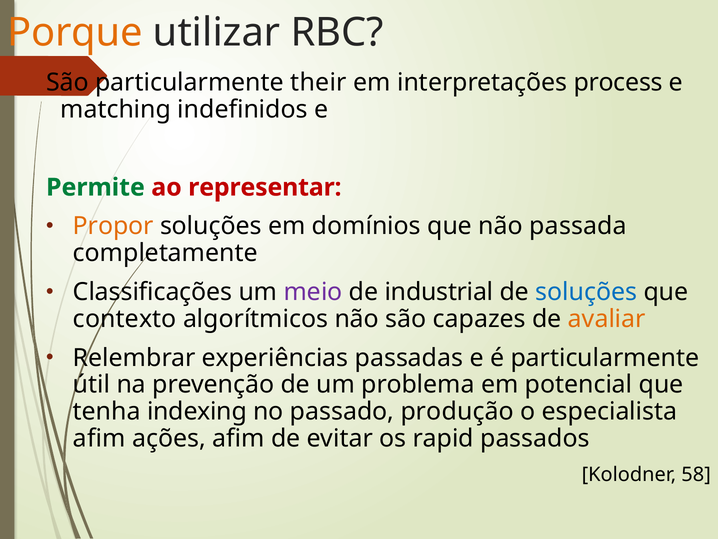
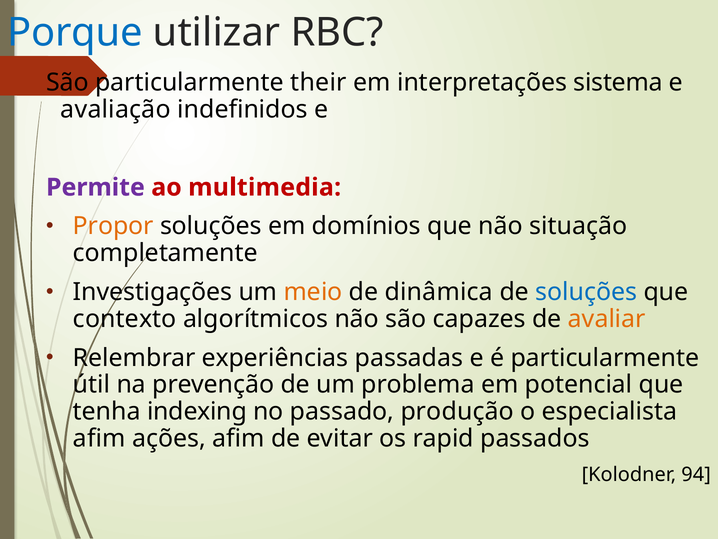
Porque colour: orange -> blue
process: process -> sistema
matching: matching -> avaliação
Permite colour: green -> purple
representar: representar -> multimedia
passada: passada -> situação
Classificações: Classificações -> Investigações
meio colour: purple -> orange
industrial: industrial -> dinâmica
58: 58 -> 94
